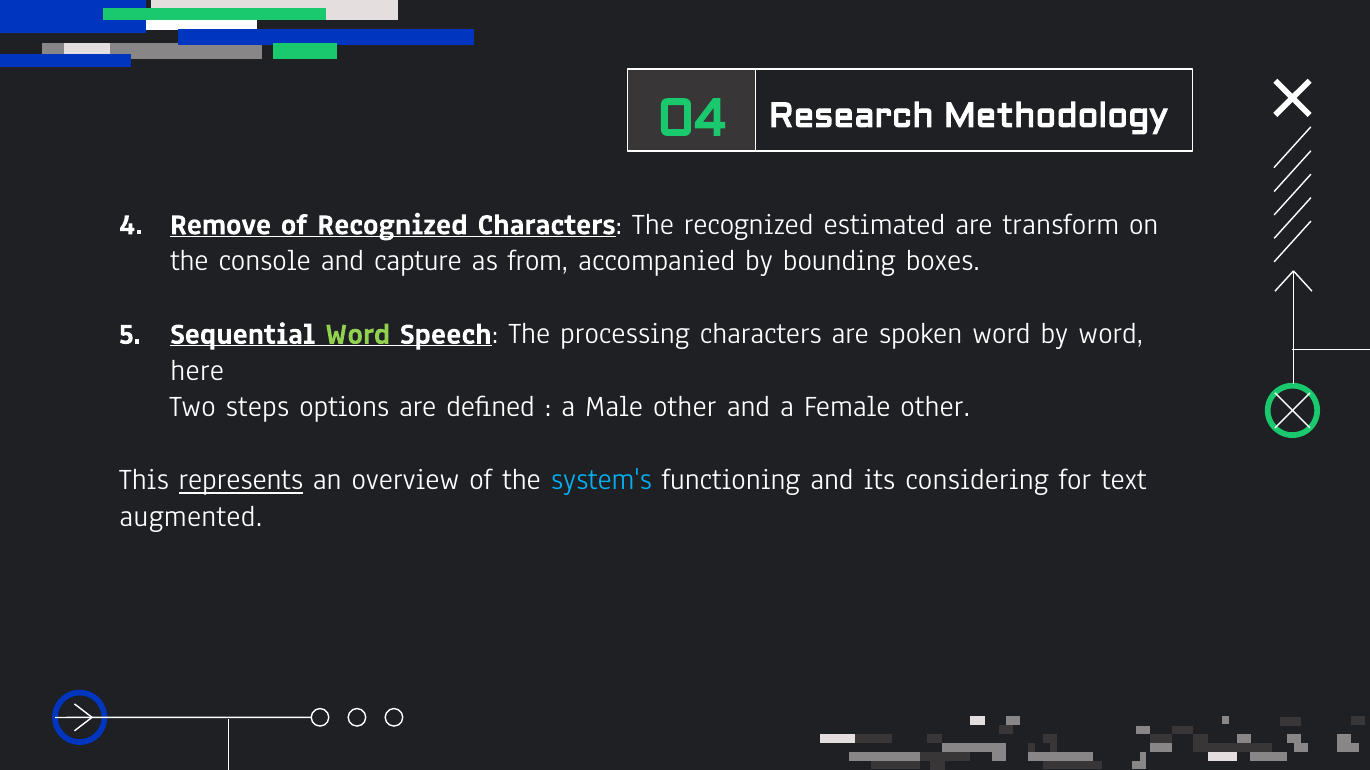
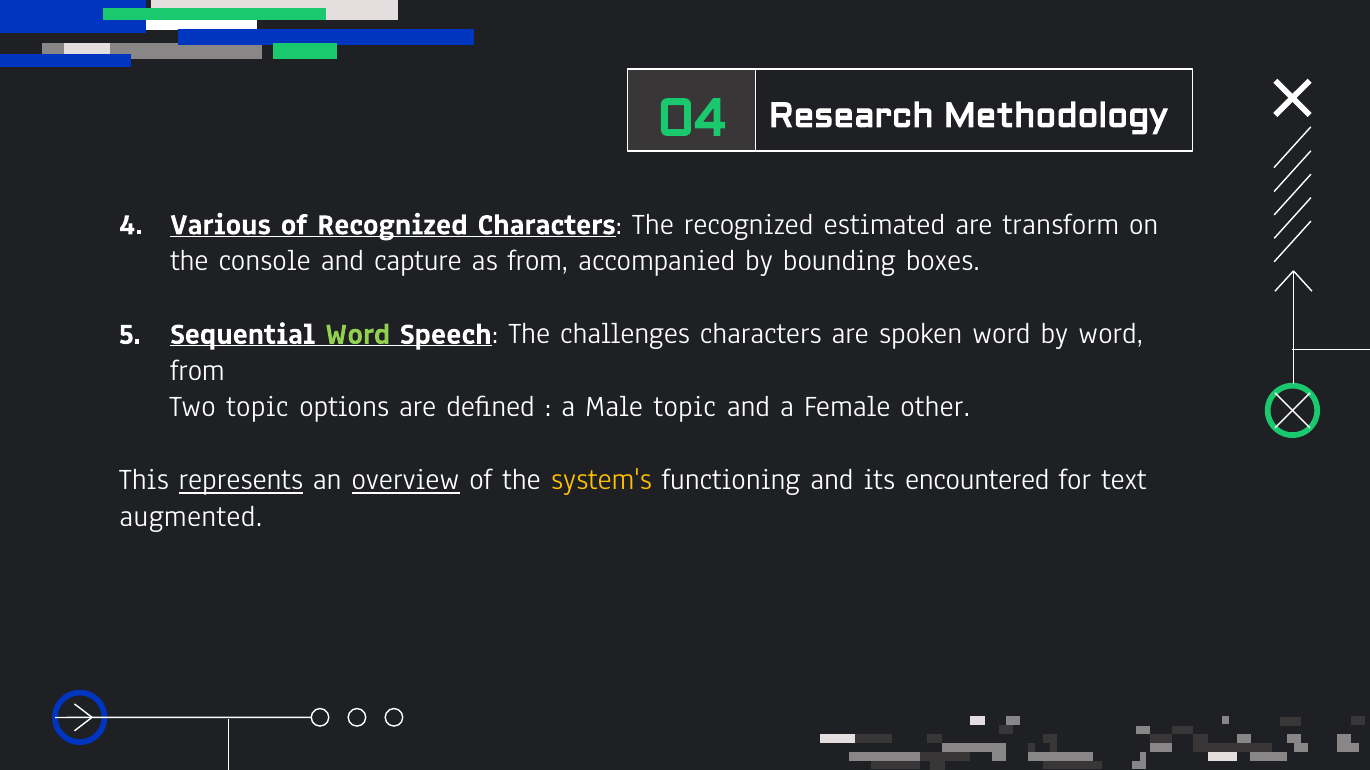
Remove: Remove -> Various
processing: processing -> challenges
here at (197, 371): here -> from
Two steps: steps -> topic
Male other: other -> topic
overview underline: none -> present
system's colour: light blue -> yellow
considering: considering -> encountered
